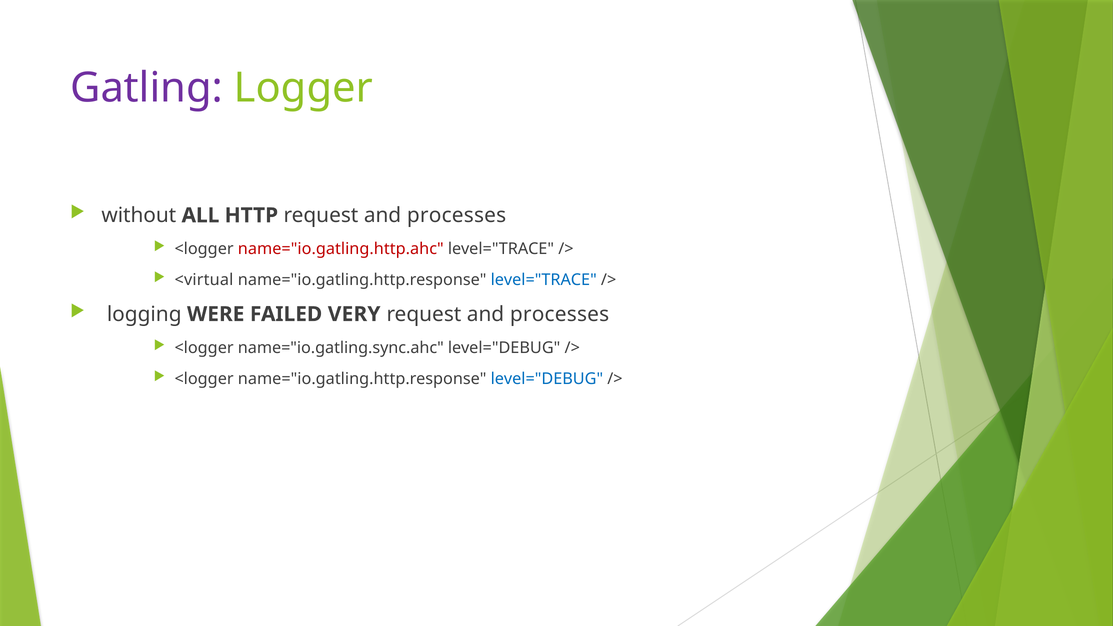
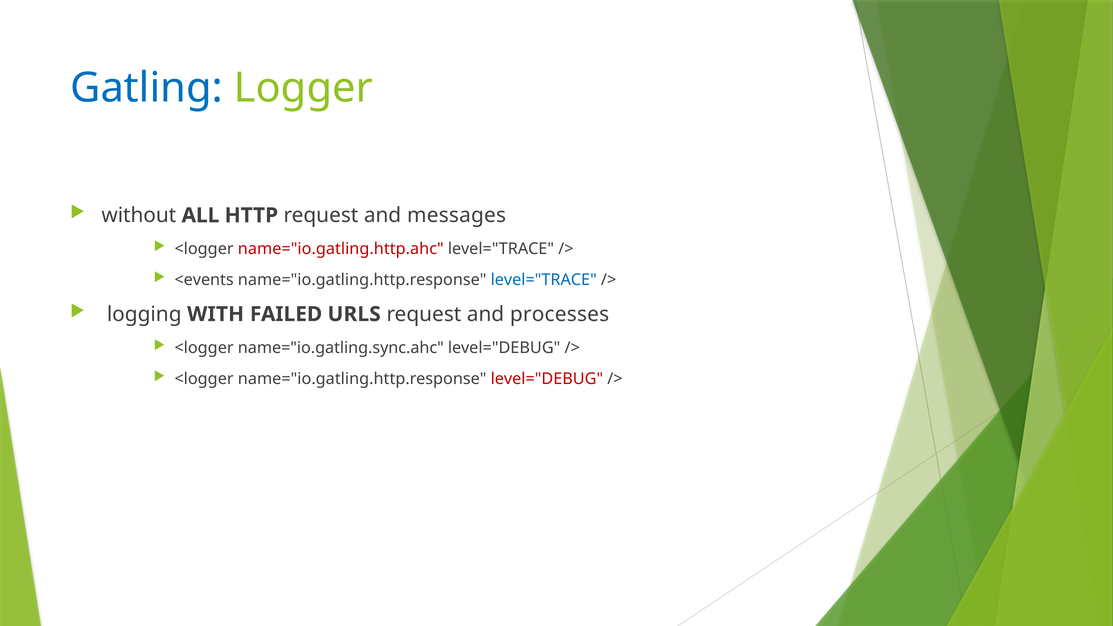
Gatling colour: purple -> blue
HTTP request and processes: processes -> messages
<virtual: <virtual -> <events
WERE: WERE -> WITH
VERY: VERY -> URLS
level="DEBUG at (547, 379) colour: blue -> red
